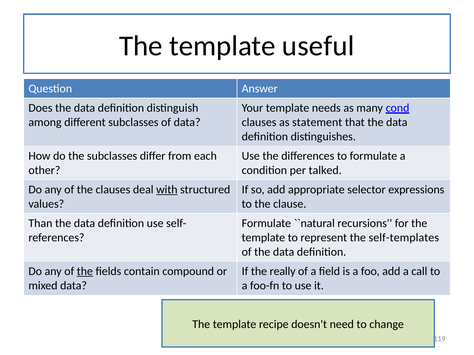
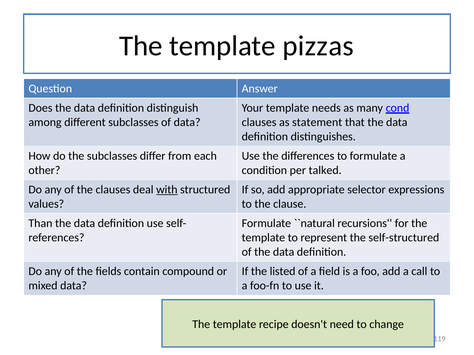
useful: useful -> pizzas
self-templates: self-templates -> self-structured
the at (85, 272) underline: present -> none
really: really -> listed
